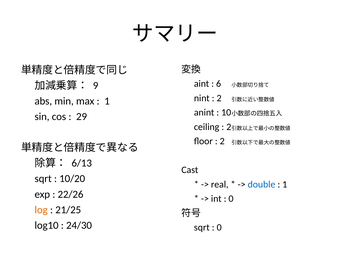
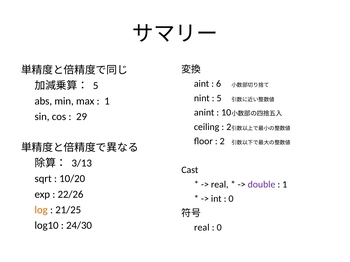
9 at (96, 86): 9 -> 5
2 at (219, 98): 2 -> 5
6/13: 6/13 -> 3/13
double colour: blue -> purple
sqrt at (202, 228): sqrt -> real
